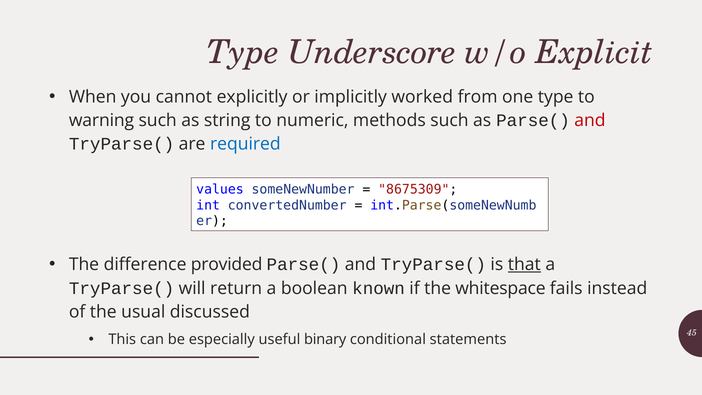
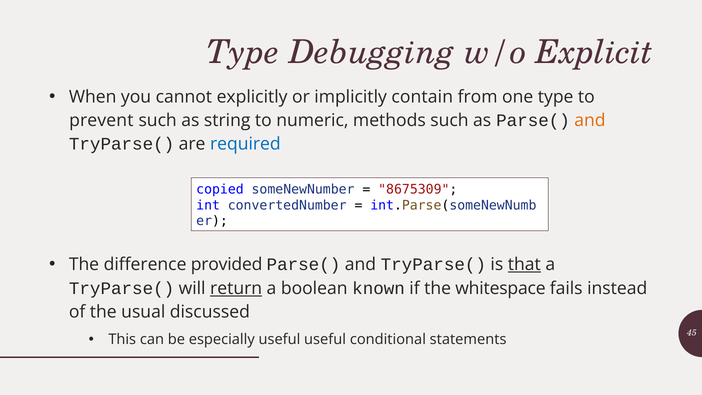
Underscore: Underscore -> Debugging
worked: worked -> contain
warning: warning -> prevent
and at (590, 120) colour: red -> orange
values: values -> copied
return underline: none -> present
useful binary: binary -> useful
